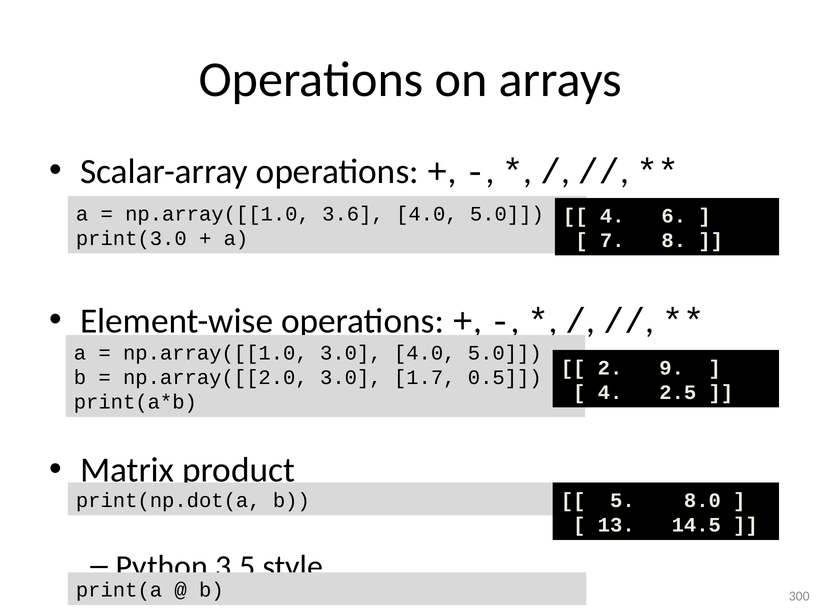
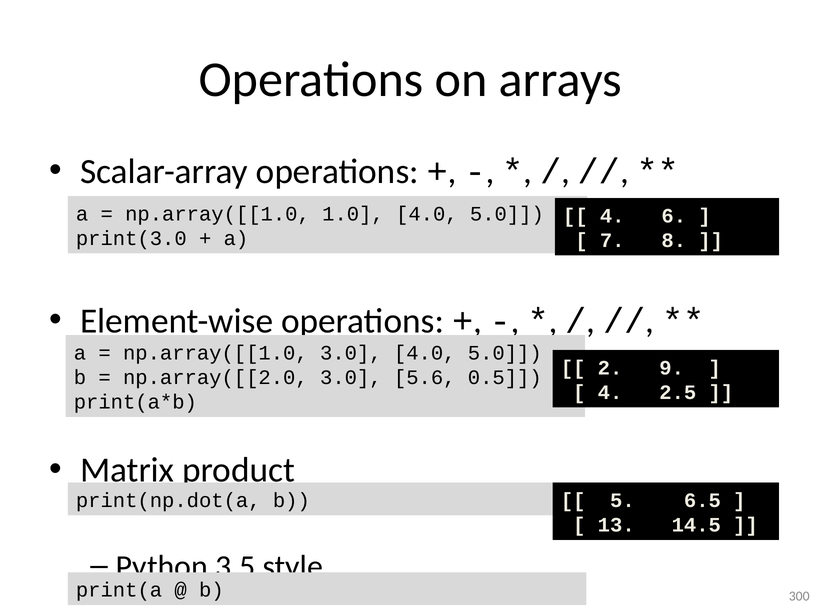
3.6: 3.6 -> 1.0
1.7: 1.7 -> 5.6
8.0: 8.0 -> 6.5
